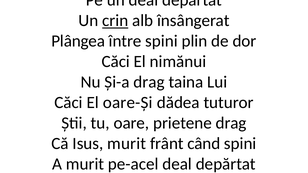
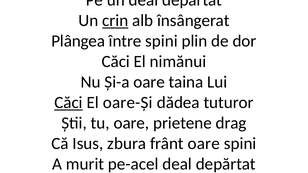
Și-a drag: drag -> oare
Căci at (68, 103) underline: none -> present
Isus murit: murit -> zbura
frânt când: când -> oare
